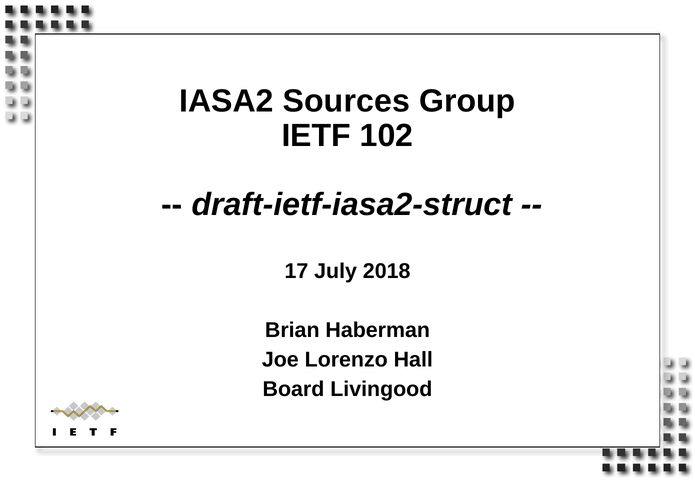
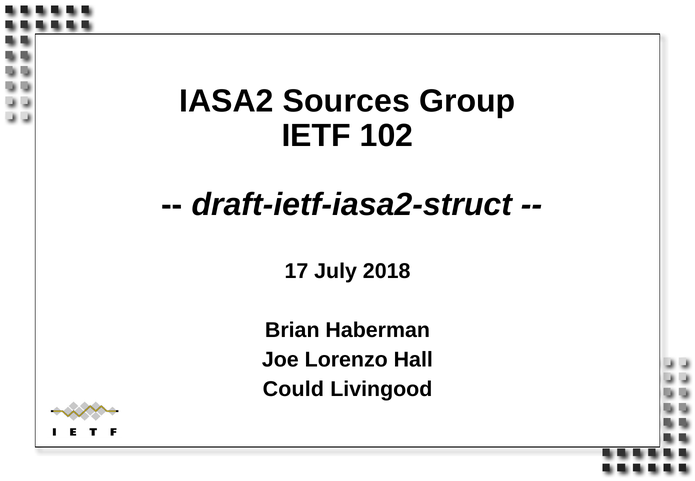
Board: Board -> Could
